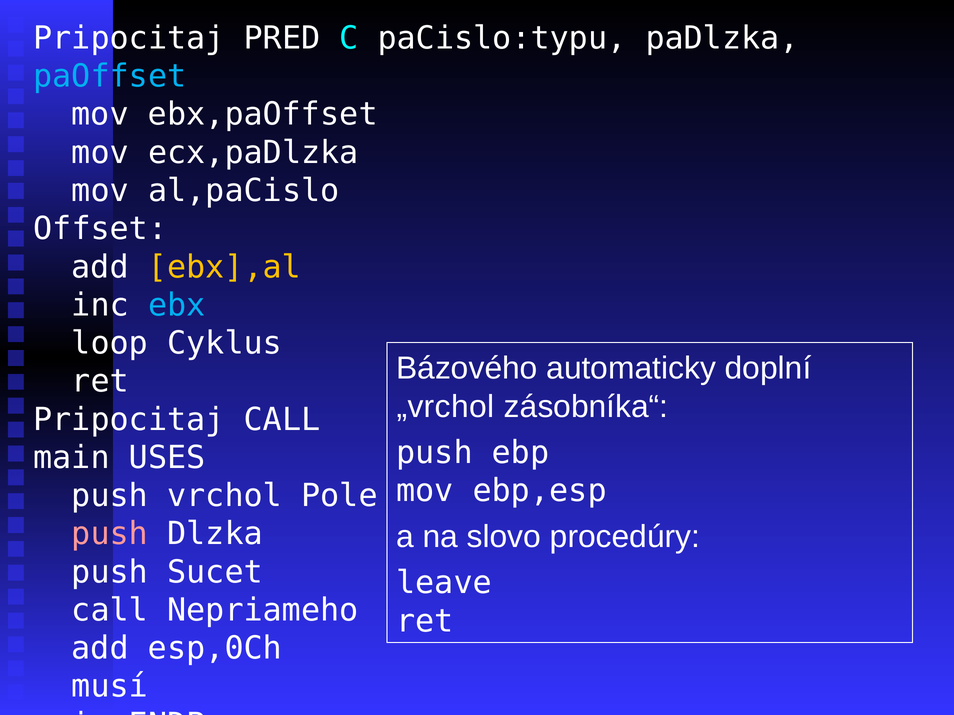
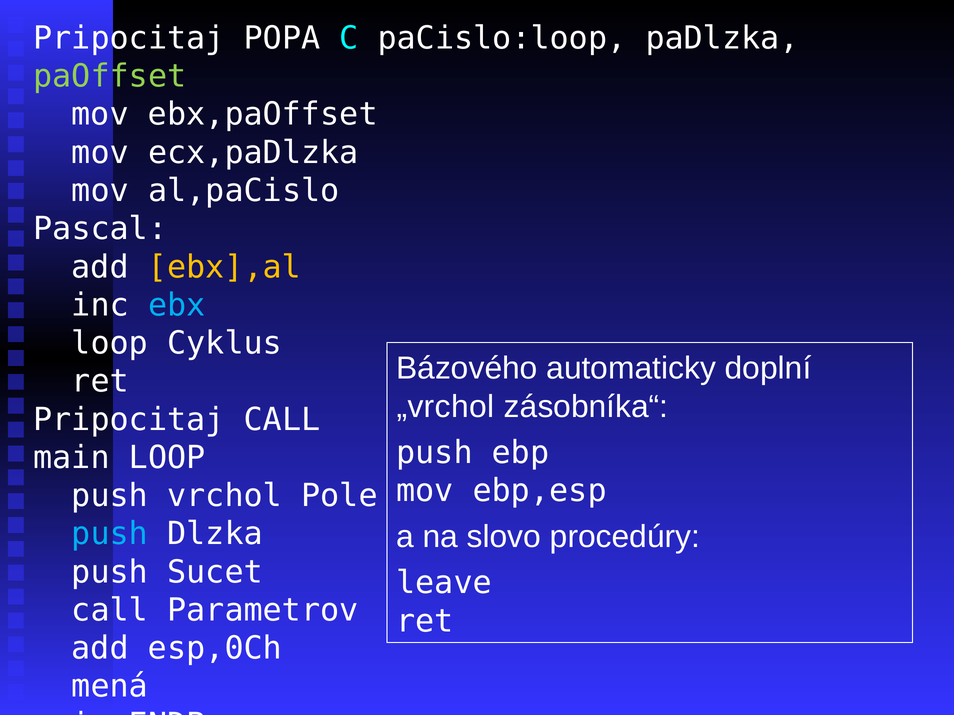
PRED: PRED -> POPA
paCislo:typu: paCislo:typu -> paCislo:loop
paOffset colour: light blue -> light green
Offset: Offset -> Pascal
main USES: USES -> LOOP
push at (110, 534) colour: pink -> light blue
Nepriameho: Nepriameho -> Parametrov
musí: musí -> mená
